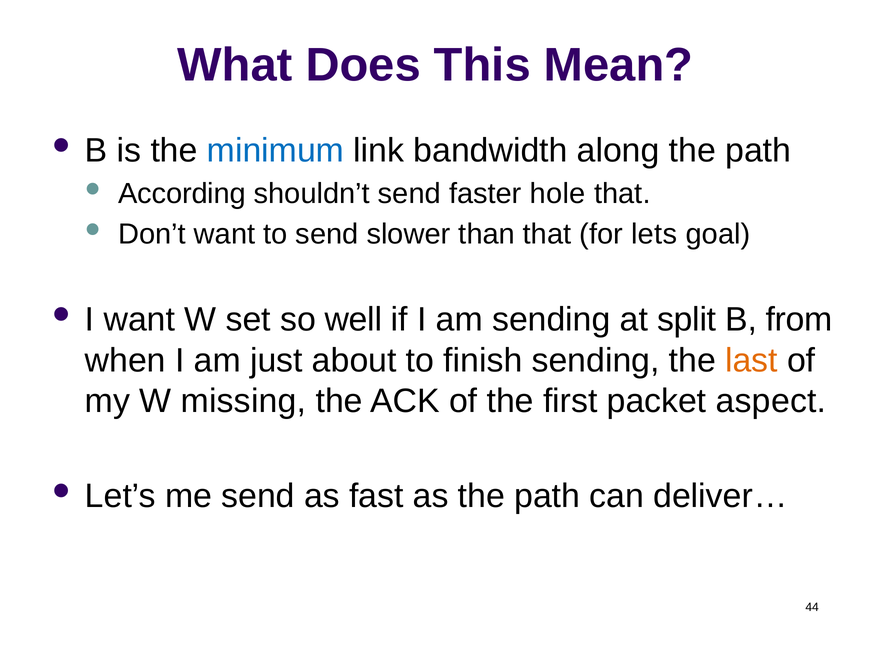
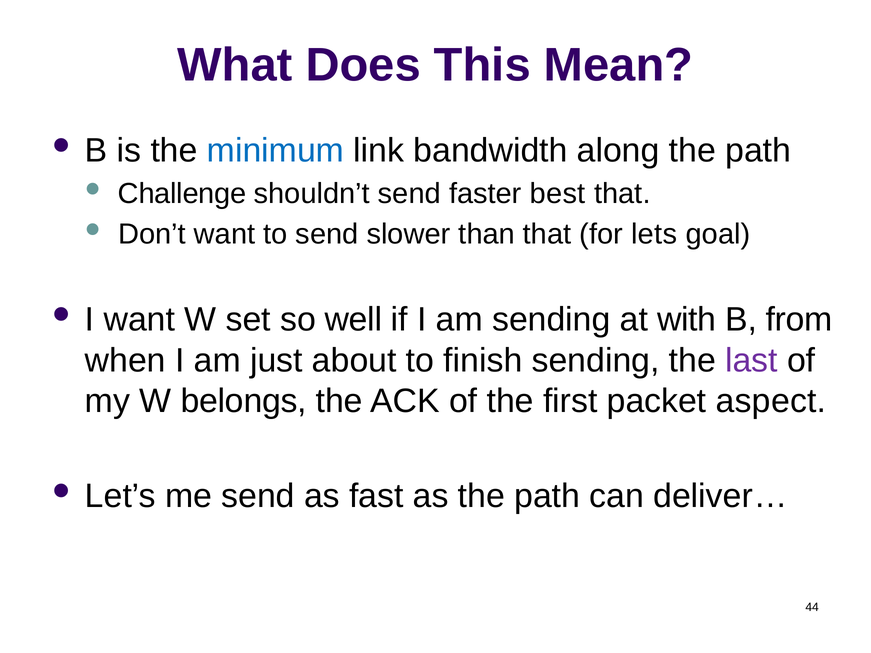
According: According -> Challenge
hole: hole -> best
split: split -> with
last colour: orange -> purple
missing: missing -> belongs
